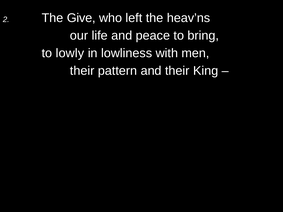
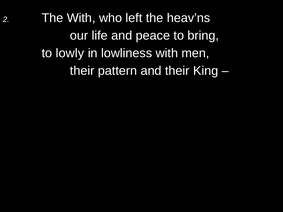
The Give: Give -> With
